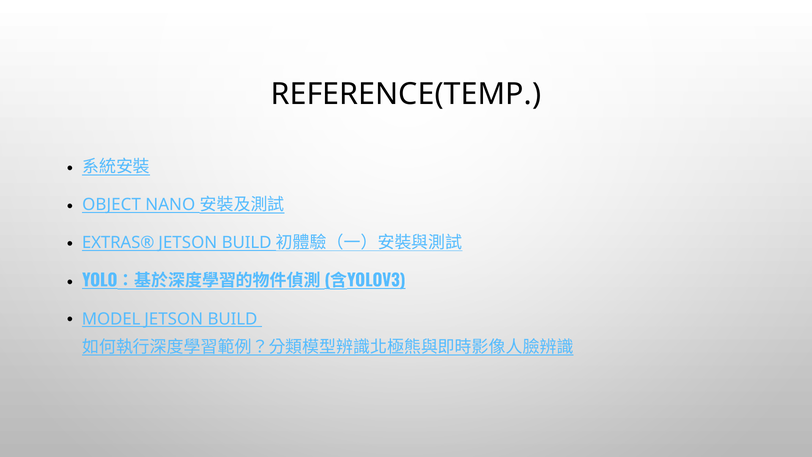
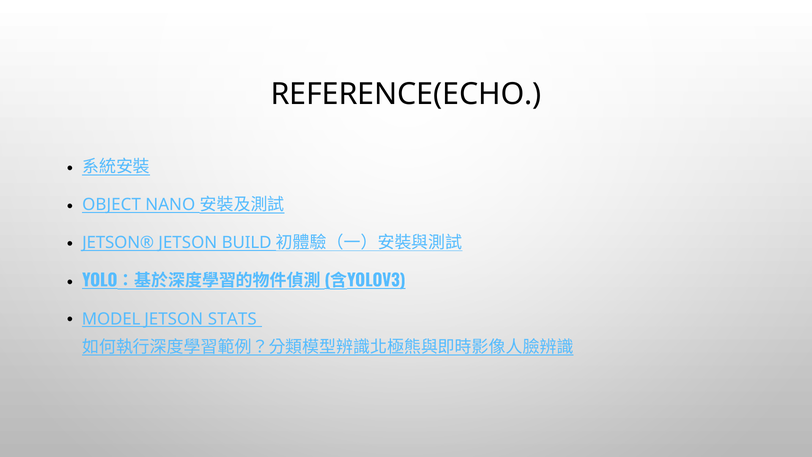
REFERENCE(TEMP: REFERENCE(TEMP -> REFERENCE(ECHO
EXTRAS®: EXTRAS® -> JETSON®
BUILD at (232, 319): BUILD -> STATS
